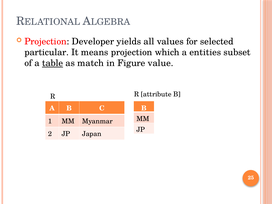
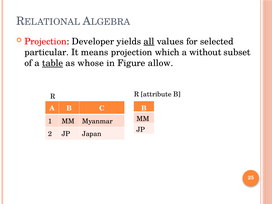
all underline: none -> present
entities: entities -> without
match: match -> whose
value: value -> allow
